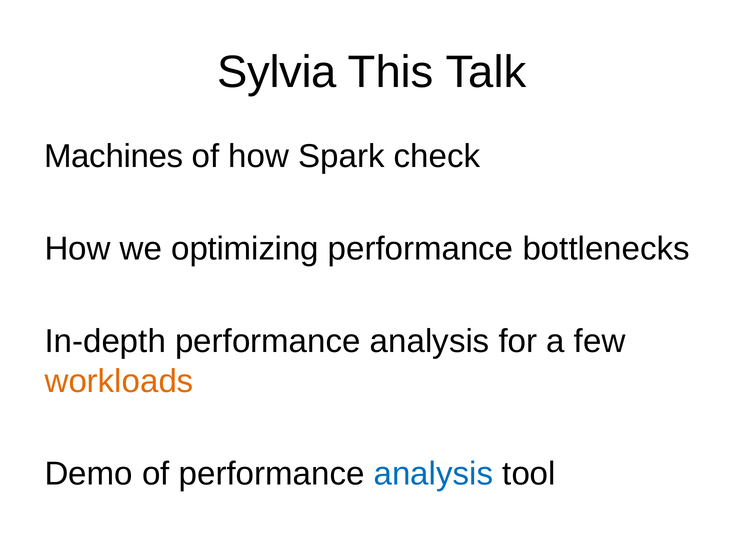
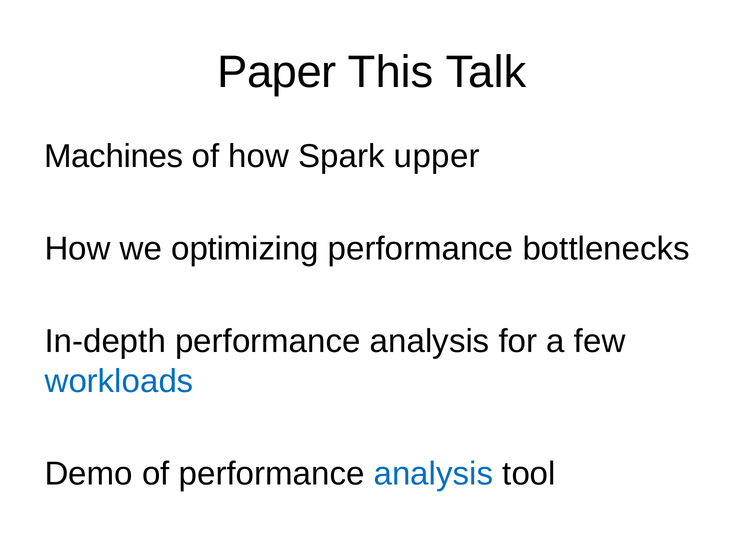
Sylvia: Sylvia -> Paper
check: check -> upper
workloads colour: orange -> blue
